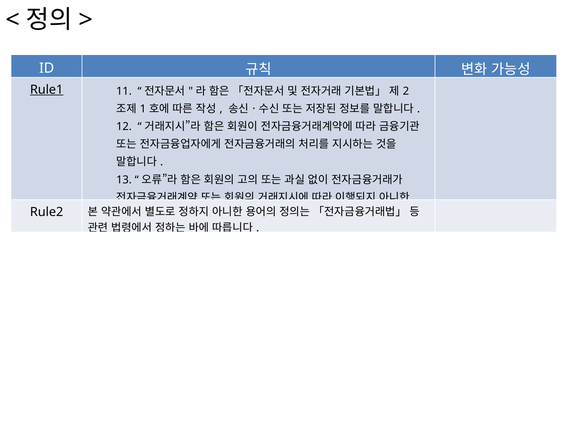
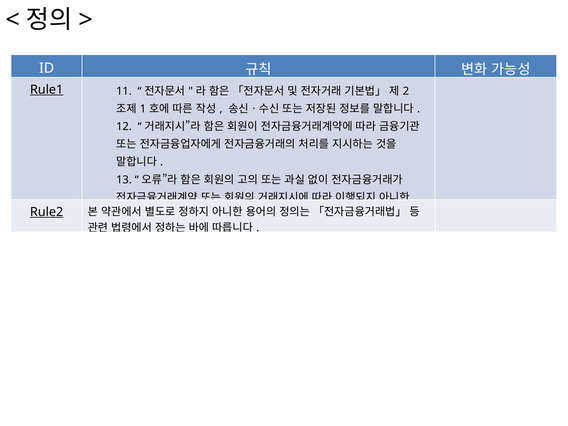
Rule2 underline: none -> present
